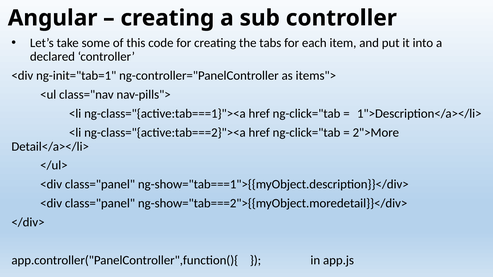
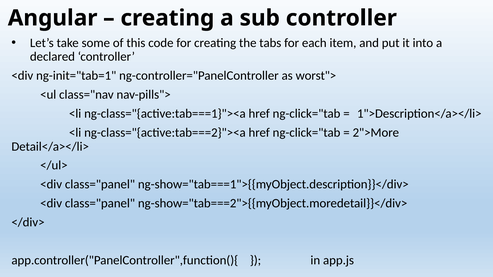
items">: items"> -> worst">
